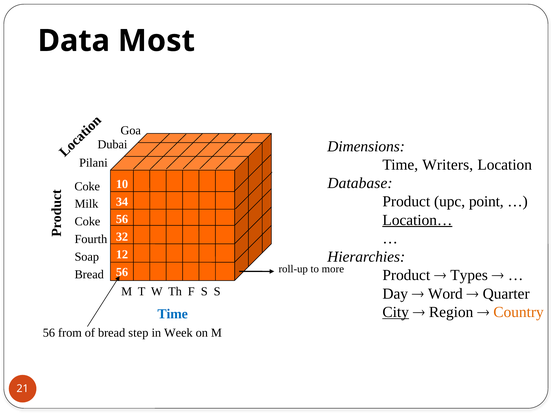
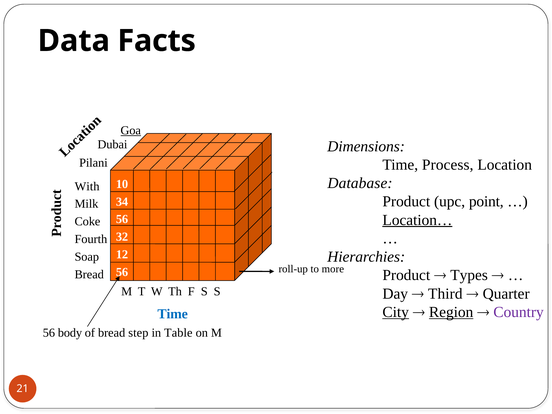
Most: Most -> Facts
Goa underline: none -> present
Writers: Writers -> Process
Coke at (87, 186): Coke -> With
Word: Word -> Third
Region underline: none -> present
Country colour: orange -> purple
from: from -> body
Week: Week -> Table
